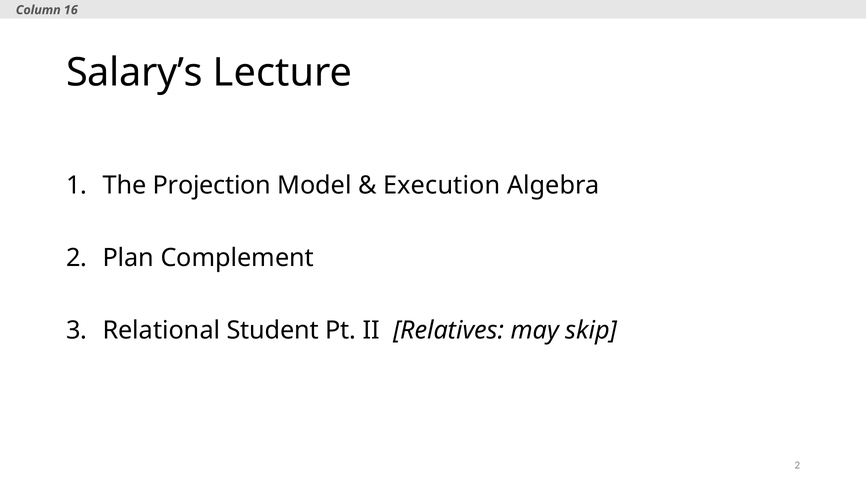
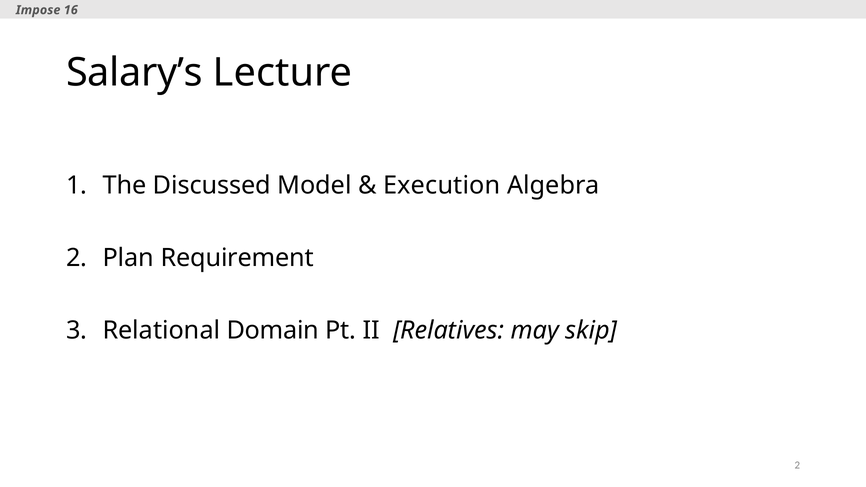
Column: Column -> Impose
Projection: Projection -> Discussed
Complement: Complement -> Requirement
Student: Student -> Domain
